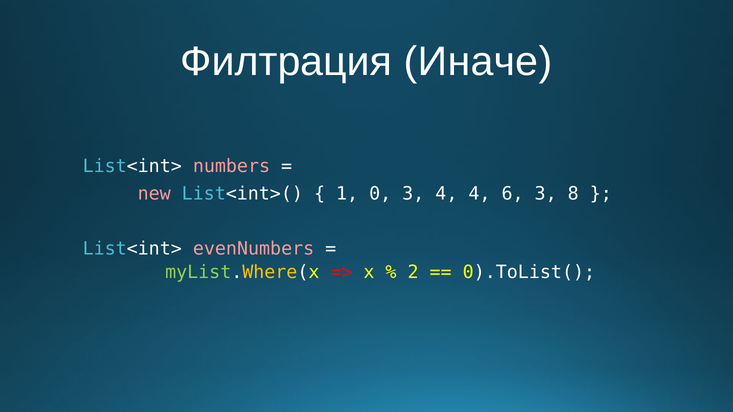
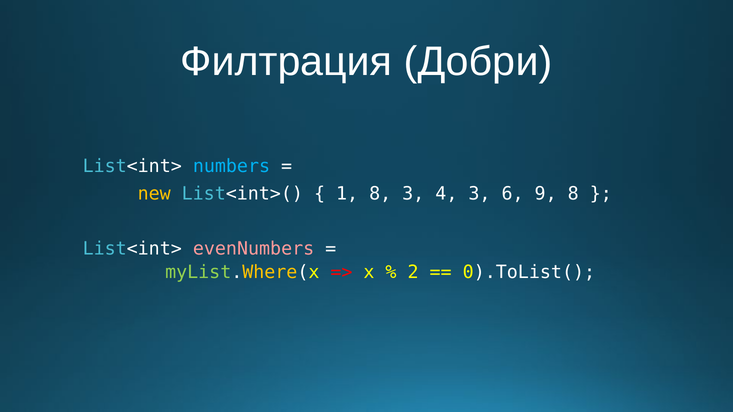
Иначе: Иначе -> Добри
numbers colour: pink -> light blue
new colour: pink -> yellow
1 0: 0 -> 8
4 4: 4 -> 3
6 3: 3 -> 9
